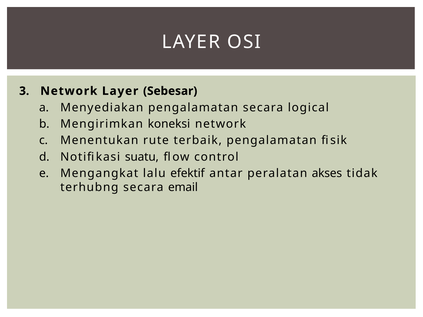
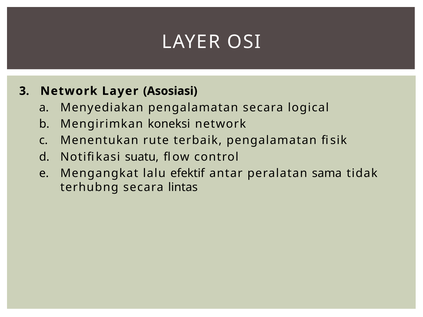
Sebesar: Sebesar -> Asosiasi
akses: akses -> sama
email: email -> lintas
